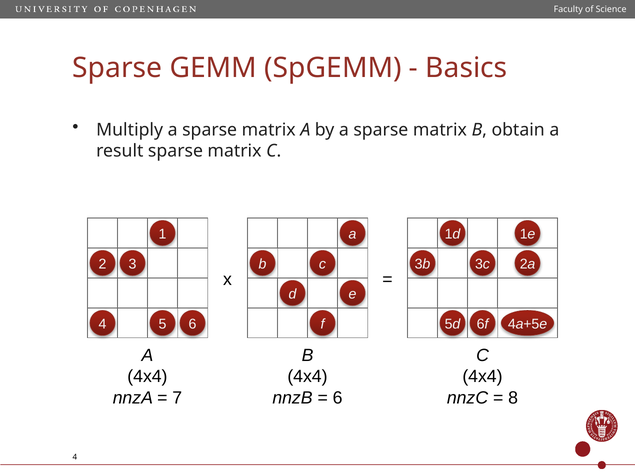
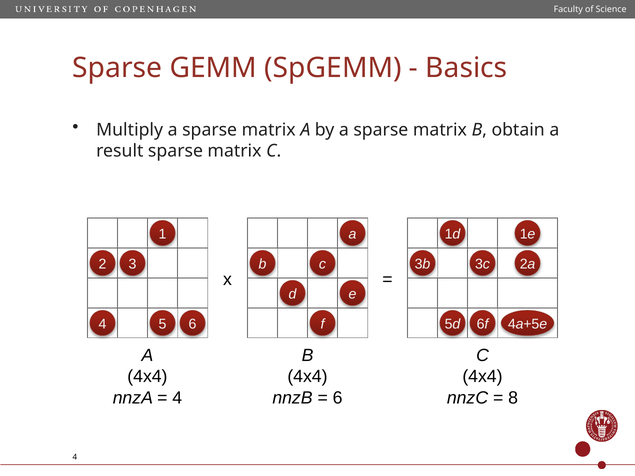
7 at (177, 398): 7 -> 4
